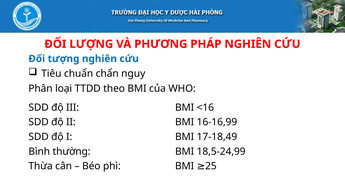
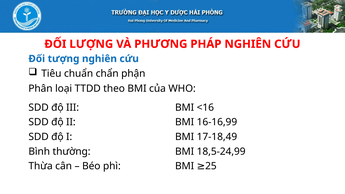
nguy: nguy -> phận
